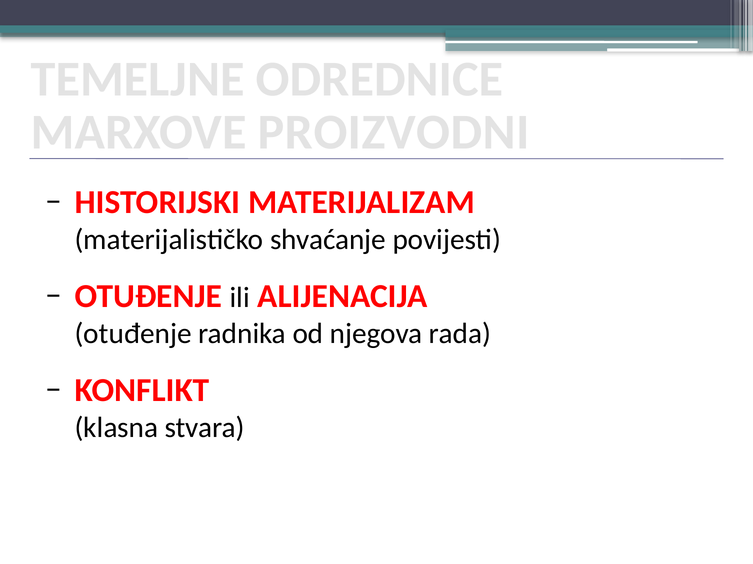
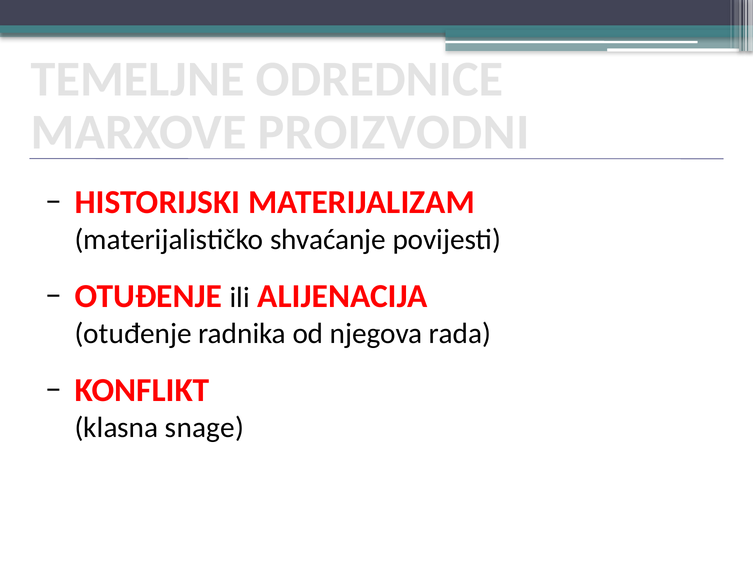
stvara: stvara -> snage
